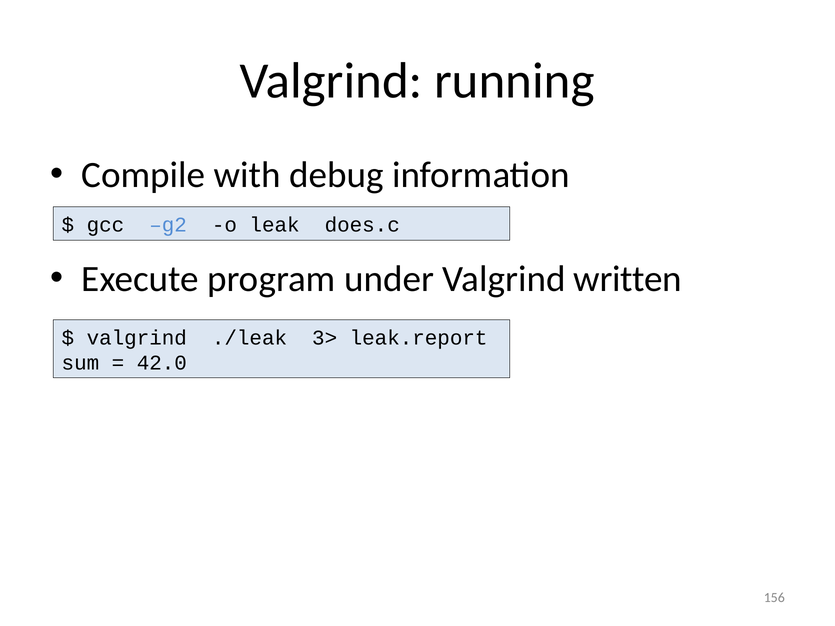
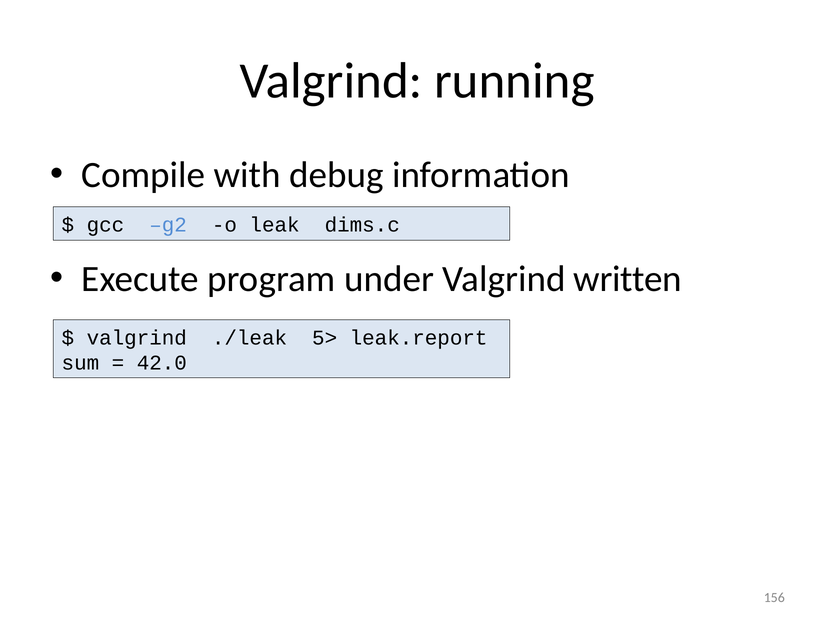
does.c: does.c -> dims.c
3>: 3> -> 5>
